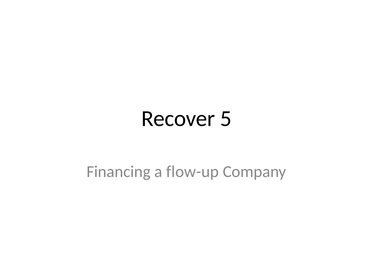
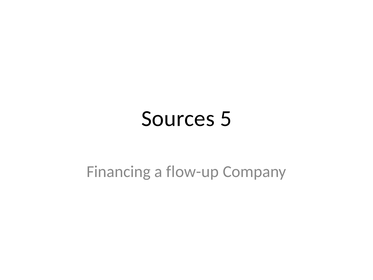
Recover: Recover -> Sources
